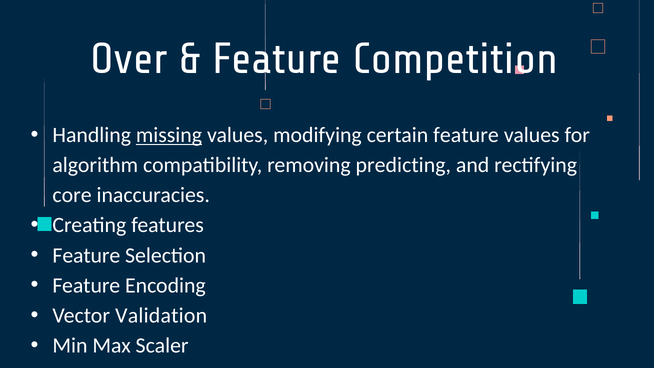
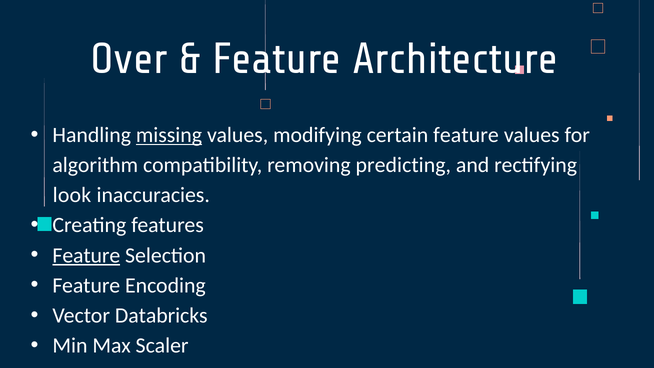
Competition: Competition -> Architecture
core: core -> look
Feature at (86, 255) underline: none -> present
Validation: Validation -> Databricks
